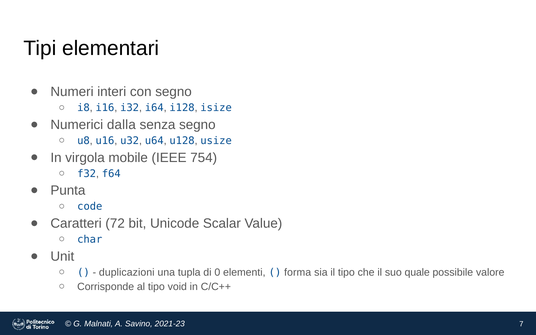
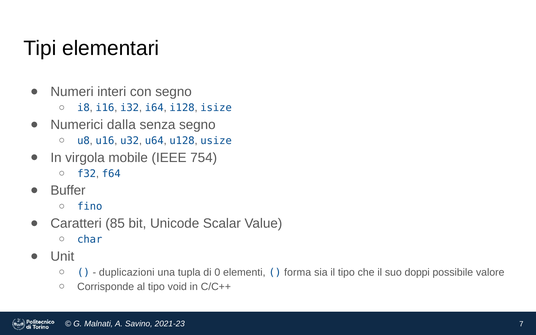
Punta: Punta -> Buffer
code: code -> fino
72: 72 -> 85
quale: quale -> doppi
